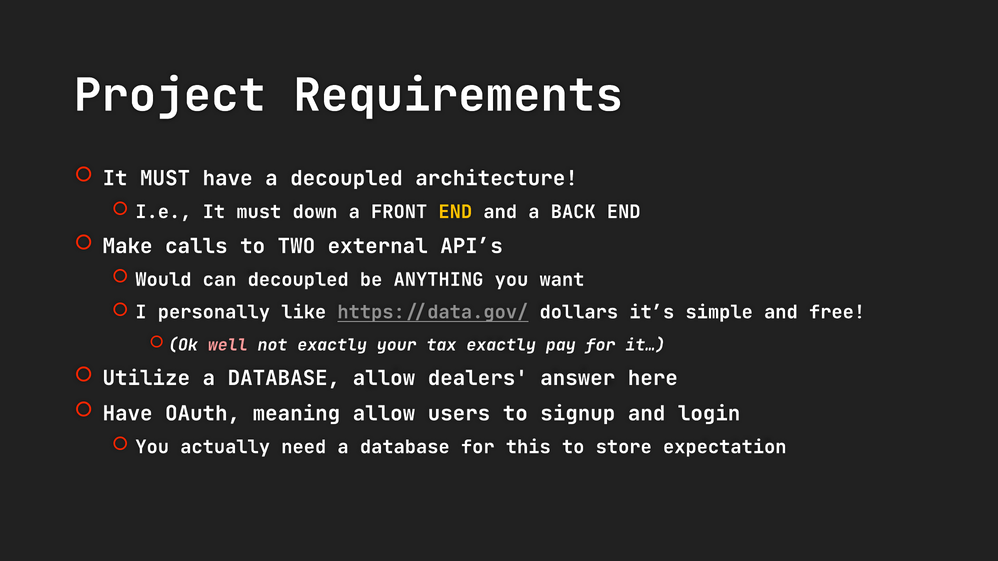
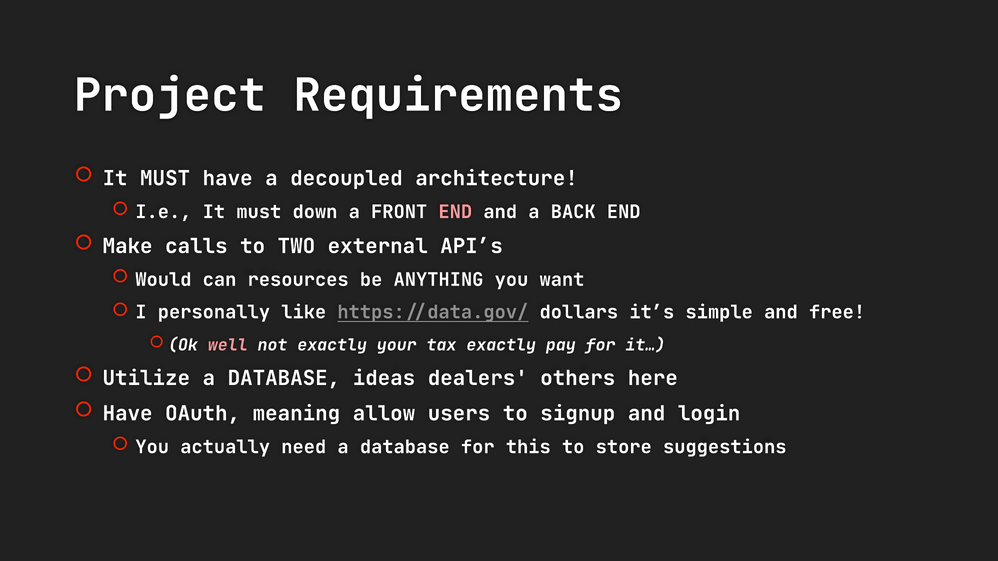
END at (455, 212) colour: yellow -> pink
can decoupled: decoupled -> resources
DATABASE allow: allow -> ideas
answer: answer -> others
expectation: expectation -> suggestions
